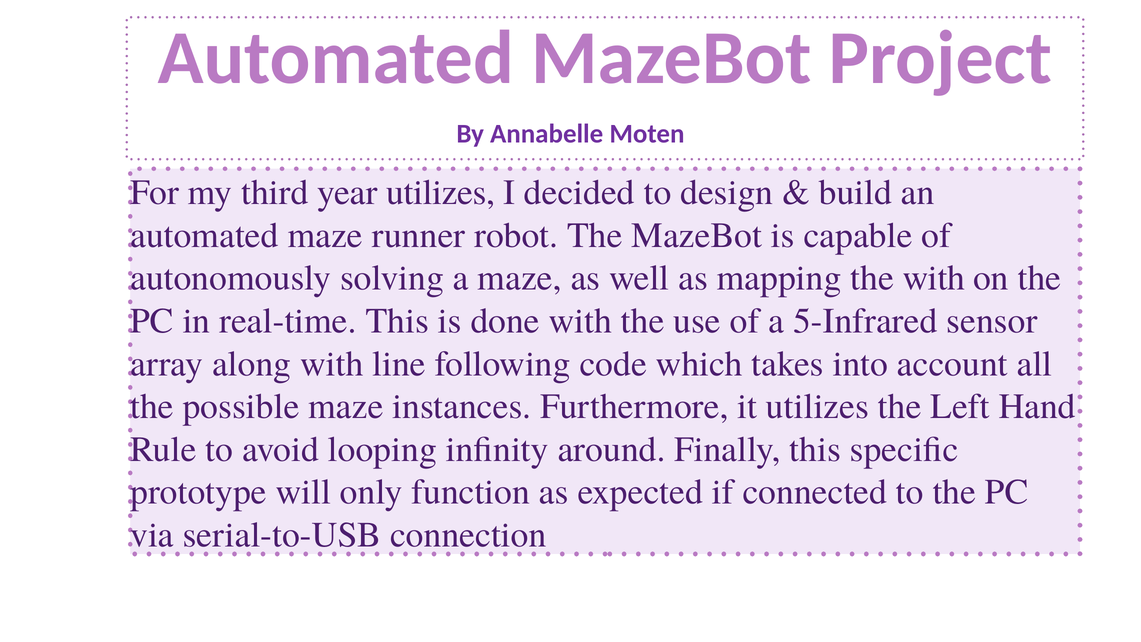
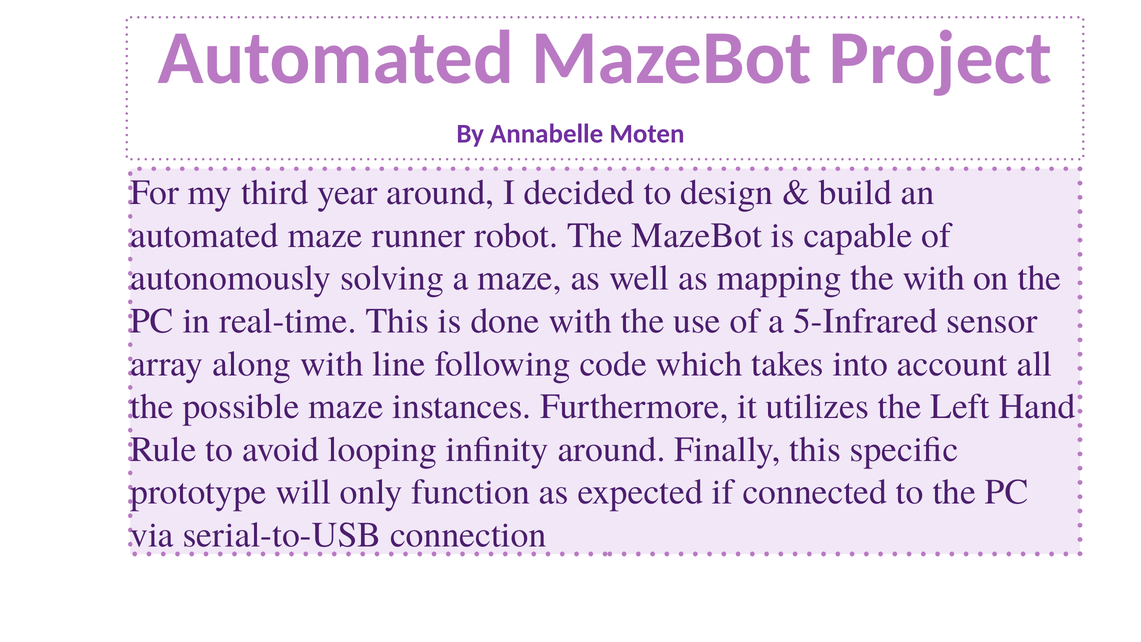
year utilizes: utilizes -> around
